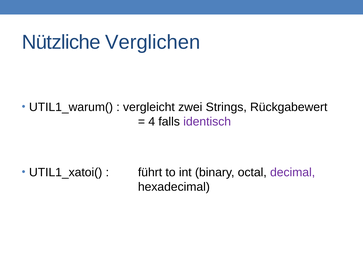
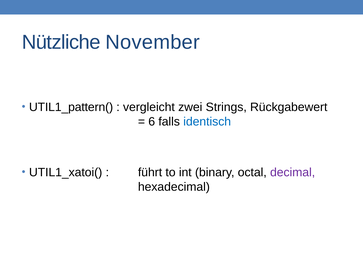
Verglichen: Verglichen -> November
UTIL1_warum(: UTIL1_warum( -> UTIL1_pattern(
4: 4 -> 6
identisch colour: purple -> blue
